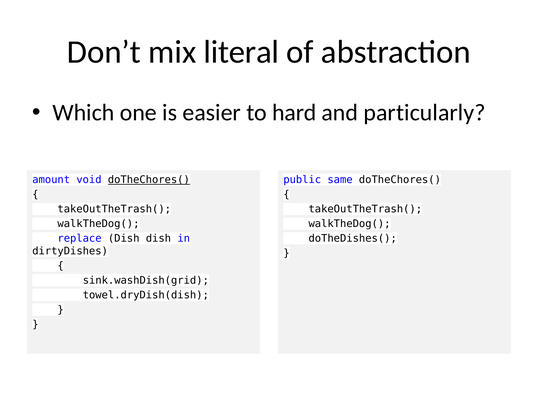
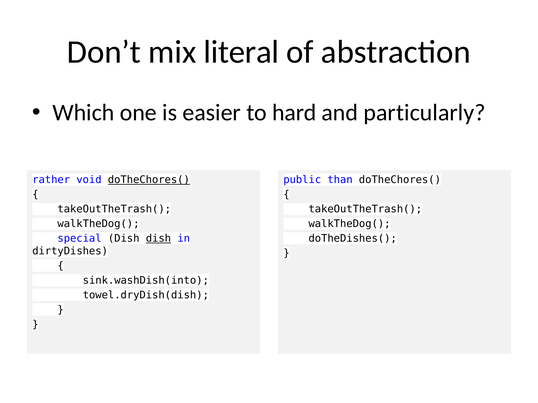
amount: amount -> rather
same: same -> than
replace: replace -> special
dish at (158, 239) underline: none -> present
sink.washDish(grid: sink.washDish(grid -> sink.washDish(into
